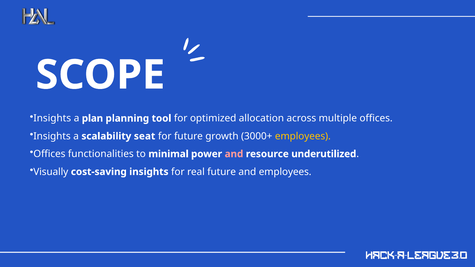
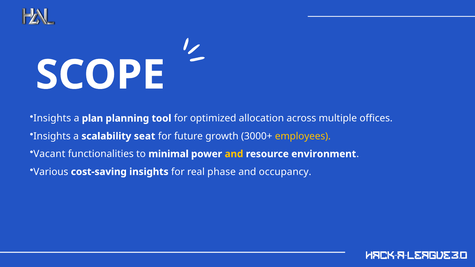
Offices at (49, 154): Offices -> Vacant
and at (234, 154) colour: pink -> yellow
underutilized: underutilized -> environment
Visually: Visually -> Various
real future: future -> phase
and employees: employees -> occupancy
